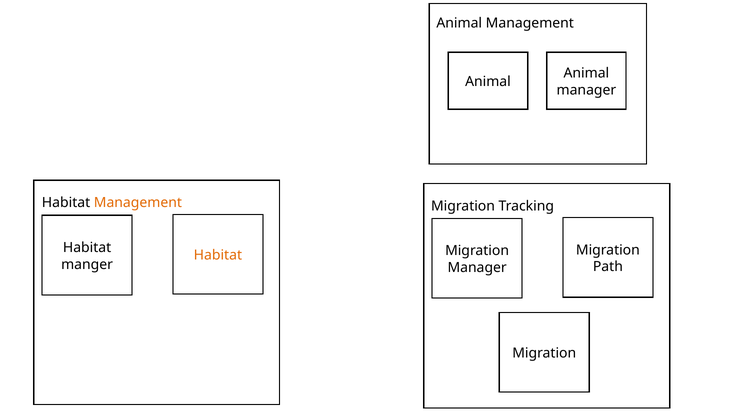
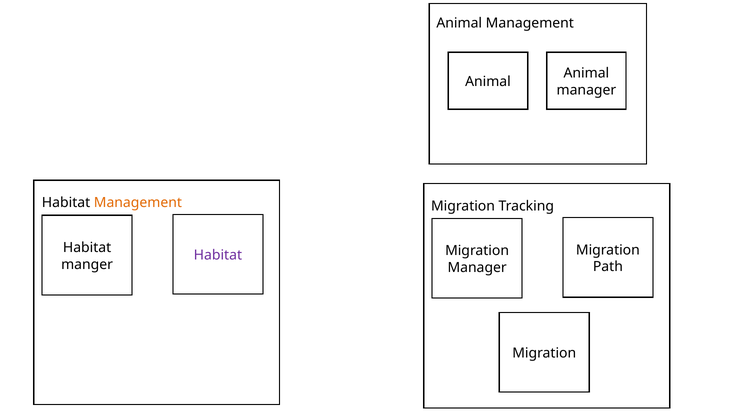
Habitat at (218, 256) colour: orange -> purple
